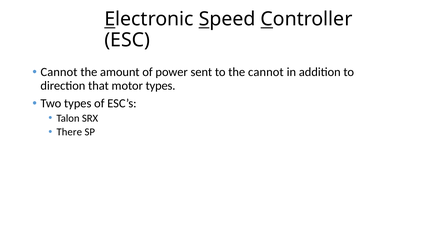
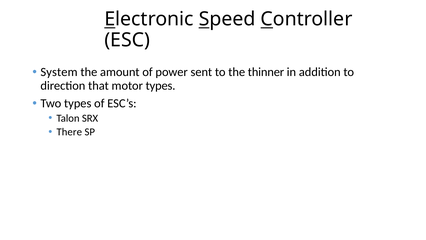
Cannot at (59, 72): Cannot -> System
the cannot: cannot -> thinner
